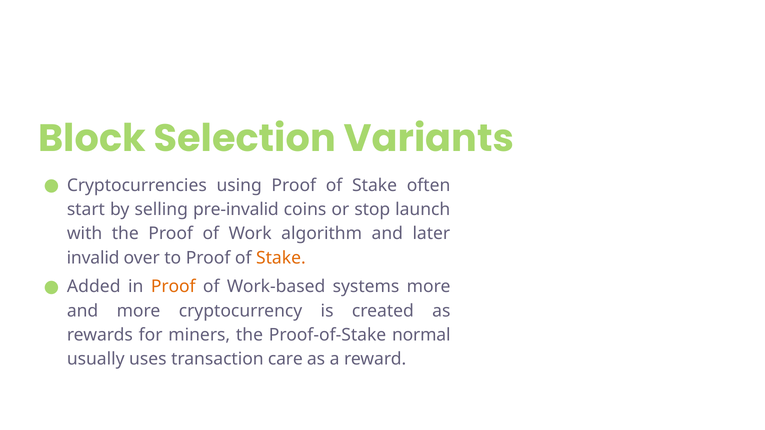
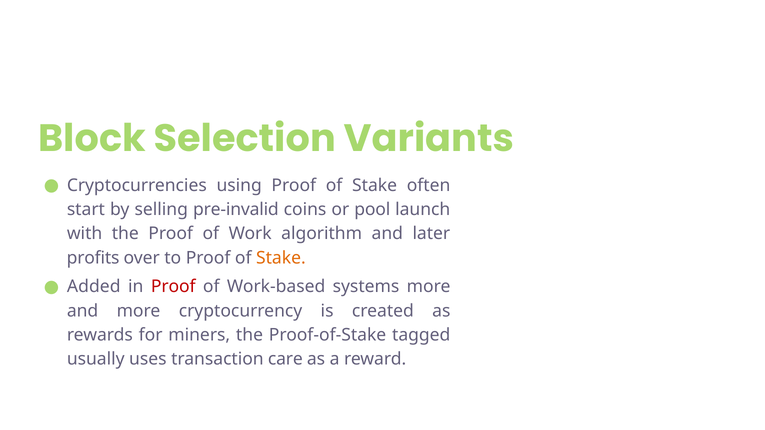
stop: stop -> pool
invalid: invalid -> profits
Proof at (173, 287) colour: orange -> red
normal: normal -> tagged
